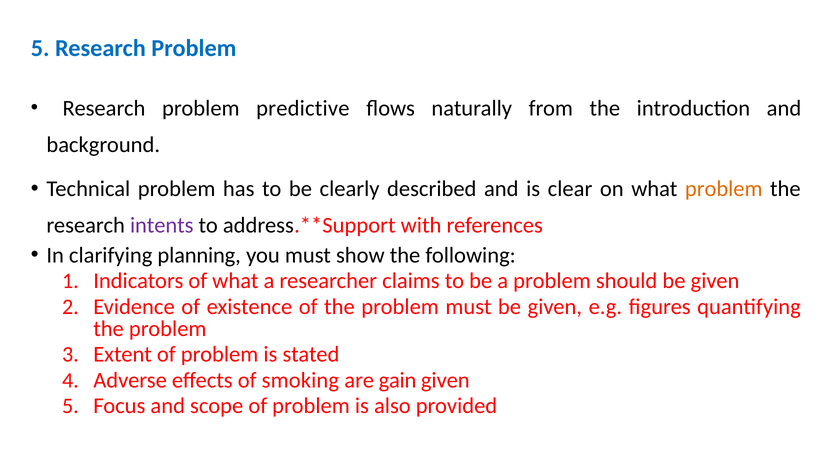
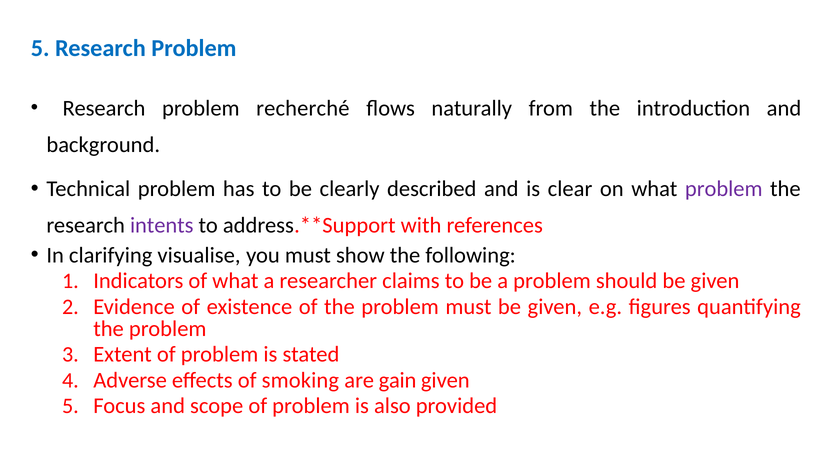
predictive: predictive -> recherché
problem at (724, 189) colour: orange -> purple
planning: planning -> visualise
